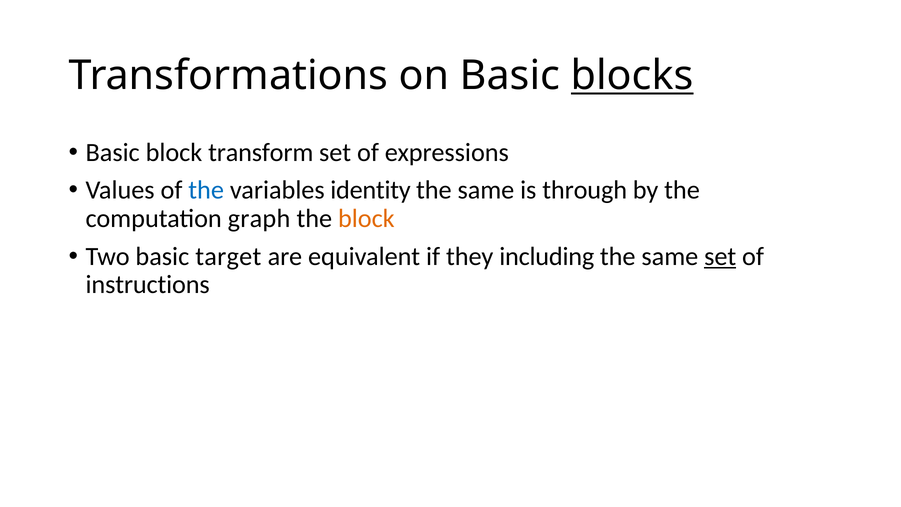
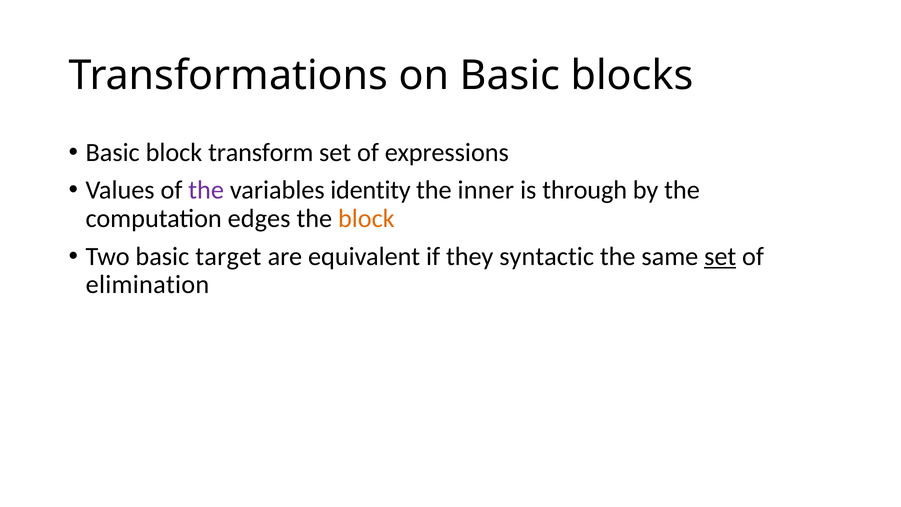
blocks underline: present -> none
the at (206, 190) colour: blue -> purple
same at (486, 190): same -> inner
graph: graph -> edges
including: including -> syntactic
instructions: instructions -> elimination
